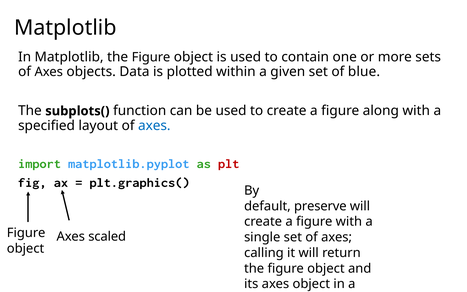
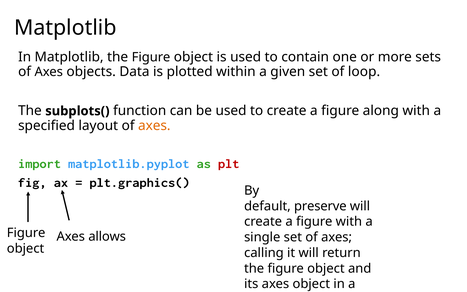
blue: blue -> loop
axes at (154, 125) colour: blue -> orange
scaled: scaled -> allows
